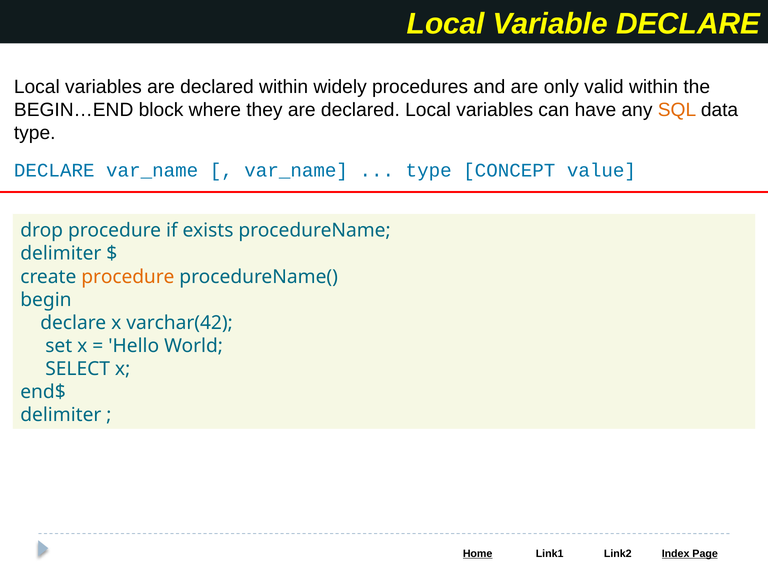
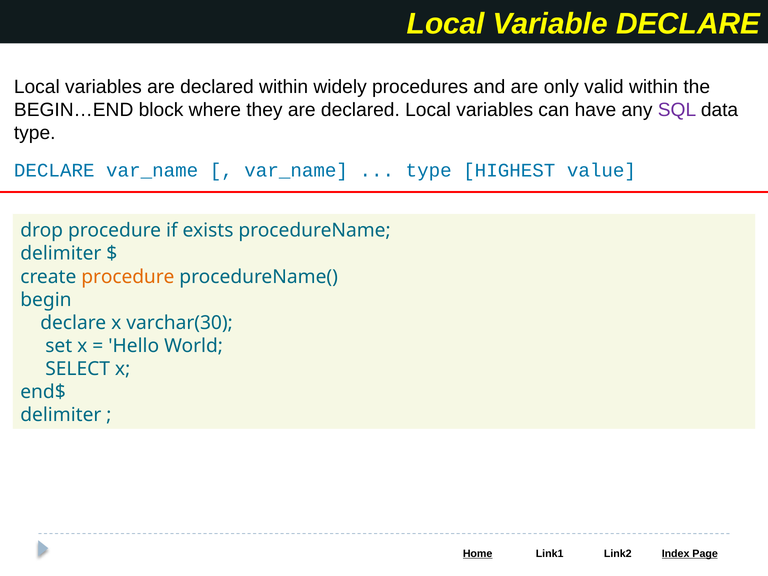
SQL colour: orange -> purple
CONCEPT: CONCEPT -> HIGHEST
varchar(42: varchar(42 -> varchar(30
